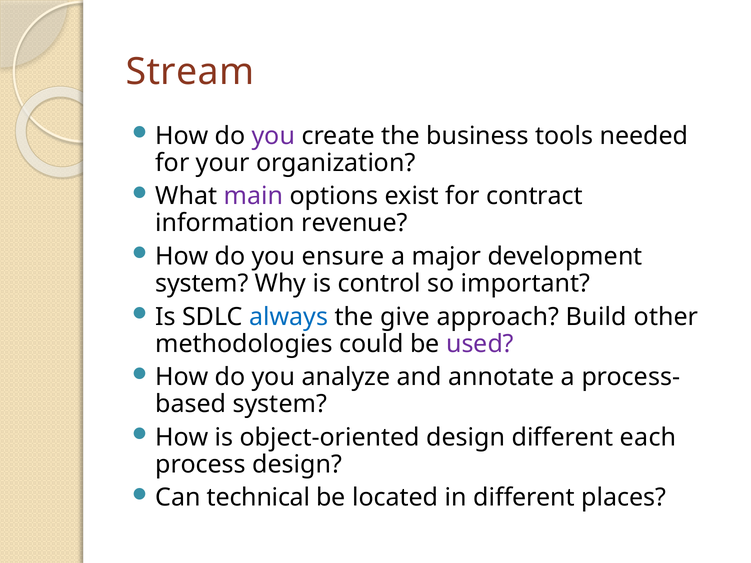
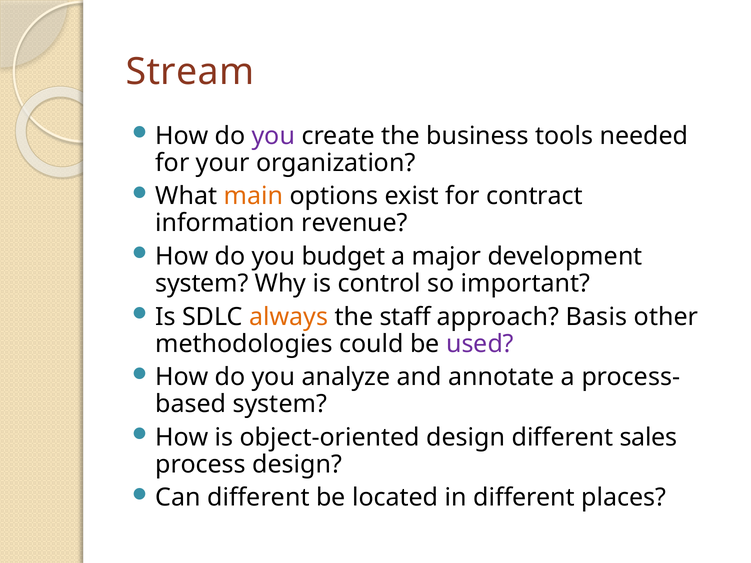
main colour: purple -> orange
ensure: ensure -> budget
always colour: blue -> orange
give: give -> staff
Build: Build -> Basis
each: each -> sales
Can technical: technical -> different
